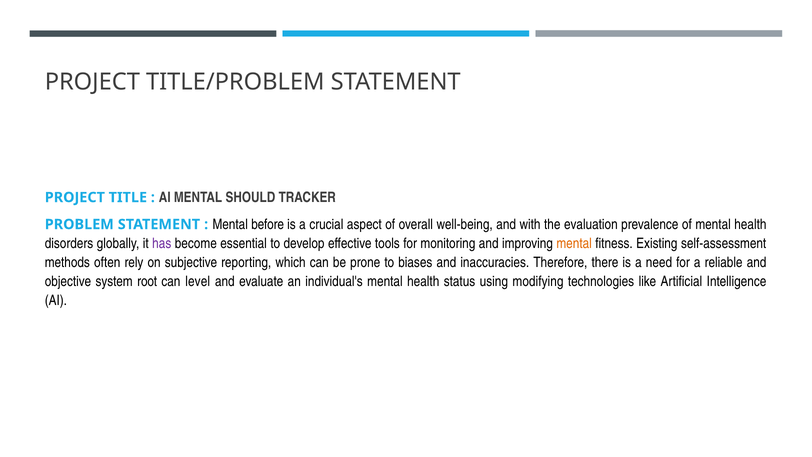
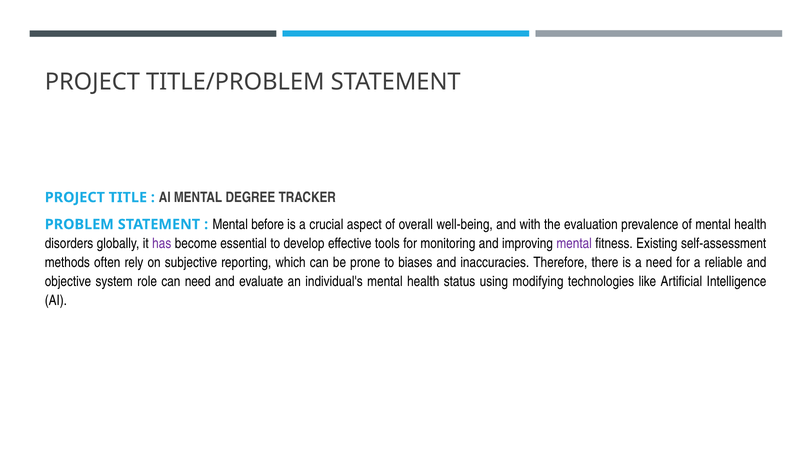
SHOULD: SHOULD -> DEGREE
mental at (574, 243) colour: orange -> purple
root: root -> role
can level: level -> need
